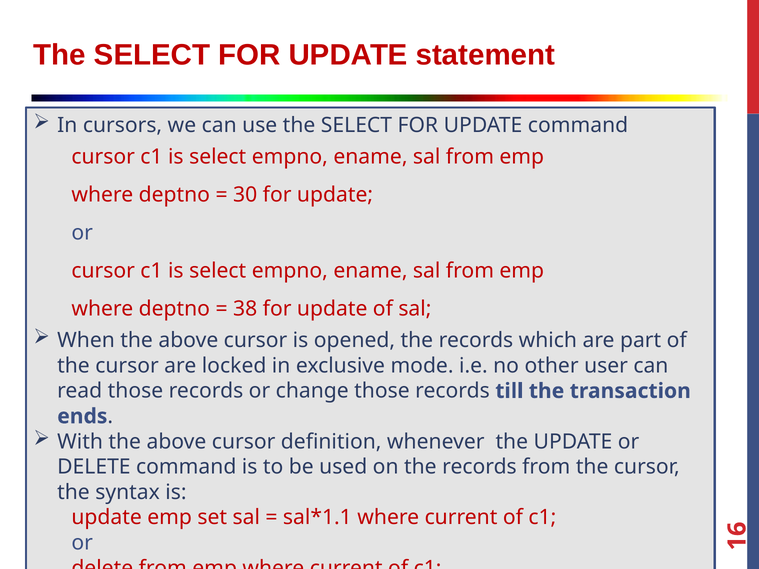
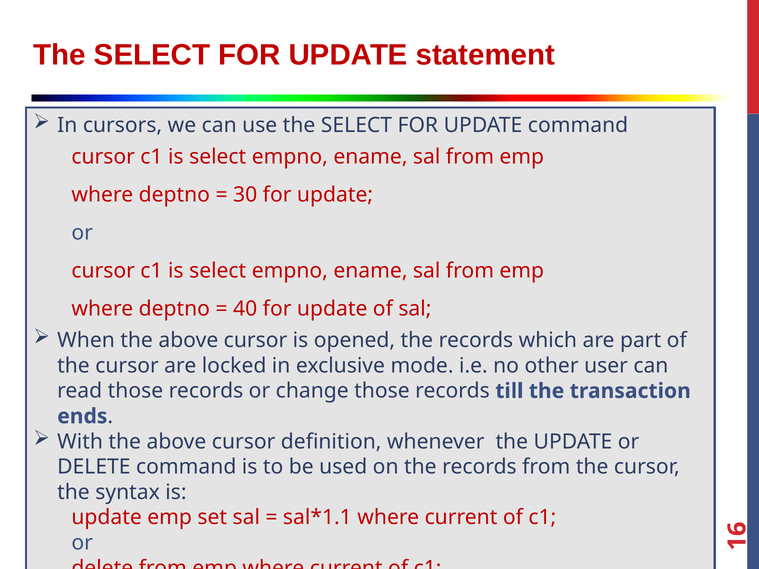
38: 38 -> 40
